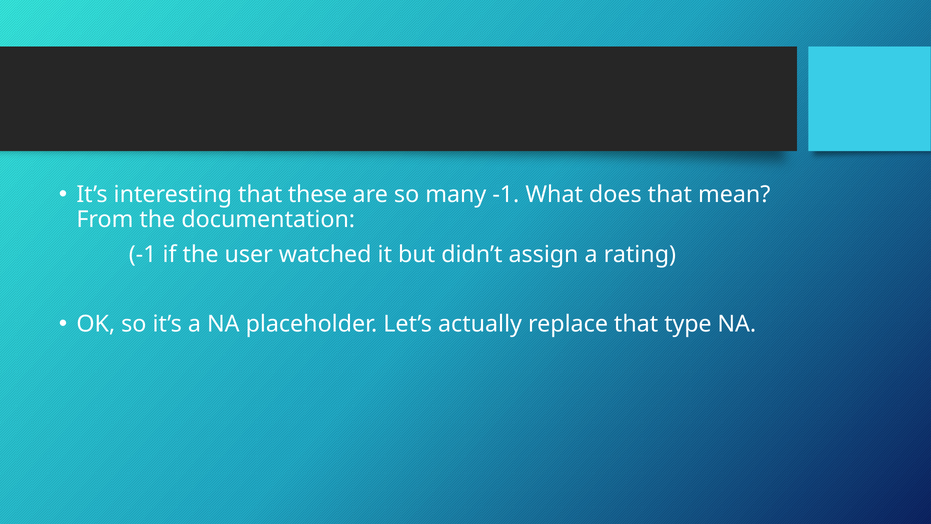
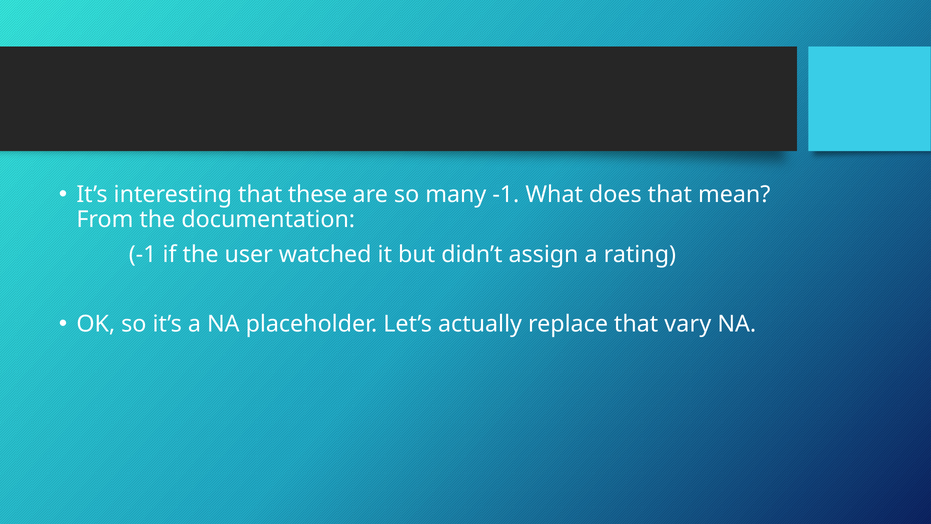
type: type -> vary
